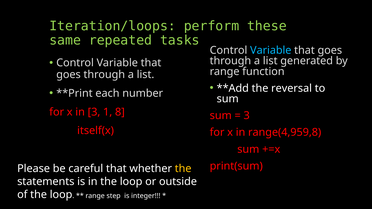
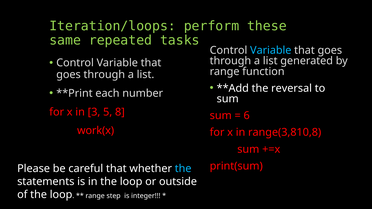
1: 1 -> 5
3 at (247, 116): 3 -> 6
itself(x: itself(x -> work(x
range(4,959,8: range(4,959,8 -> range(3,810,8
the at (183, 169) colour: yellow -> light blue
